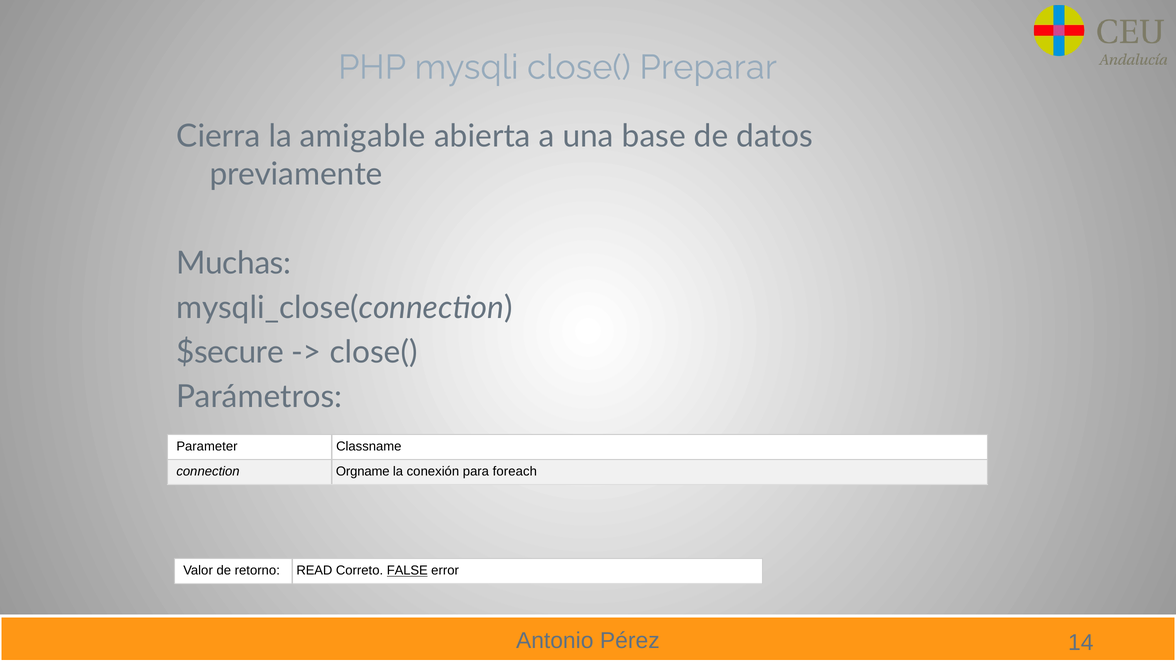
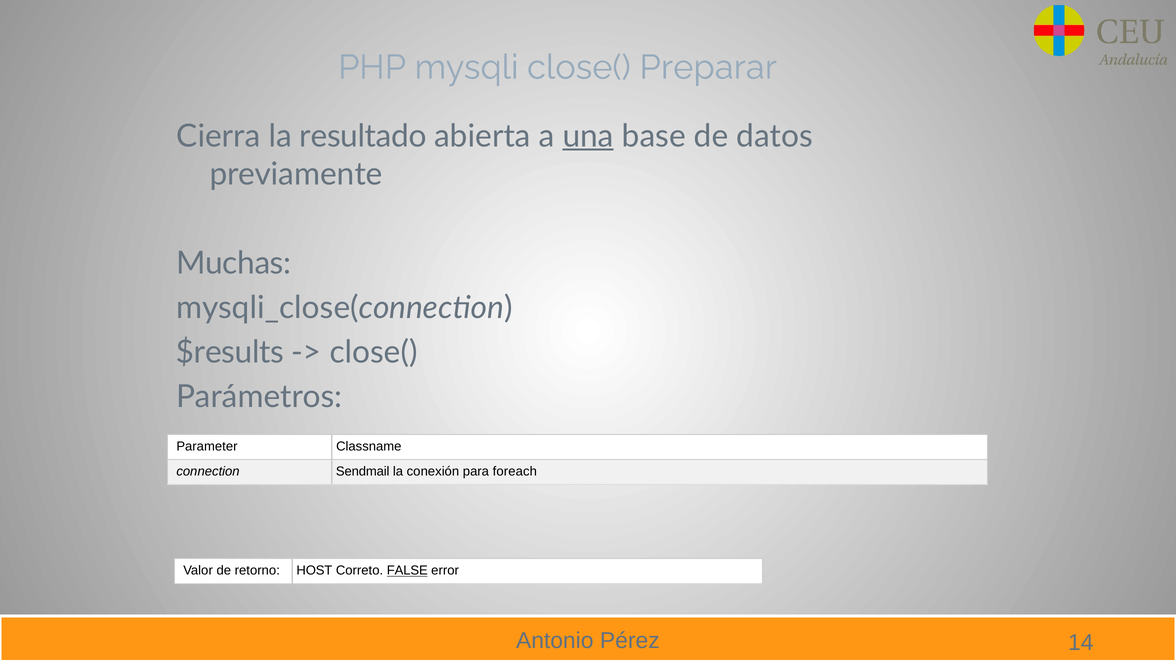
amigable: amigable -> resultado
una underline: none -> present
$secure: $secure -> $results
Orgname: Orgname -> Sendmail
READ: READ -> HOST
